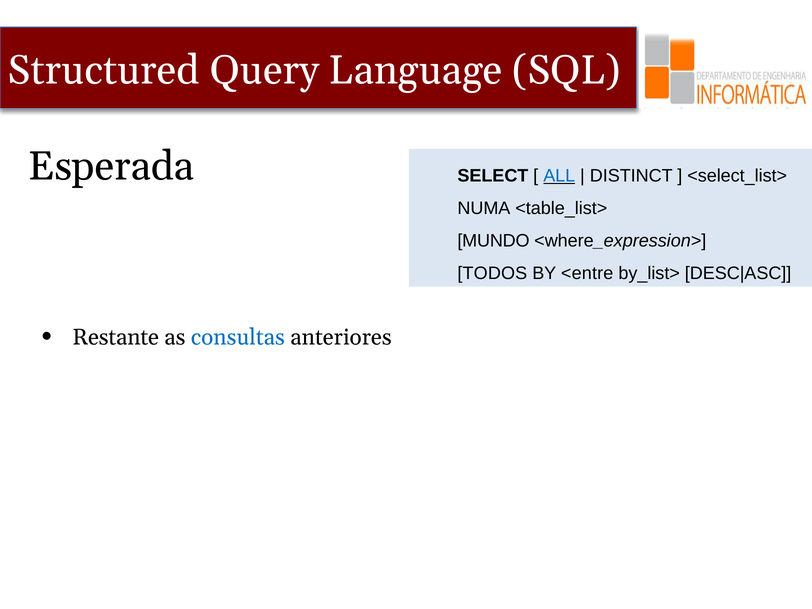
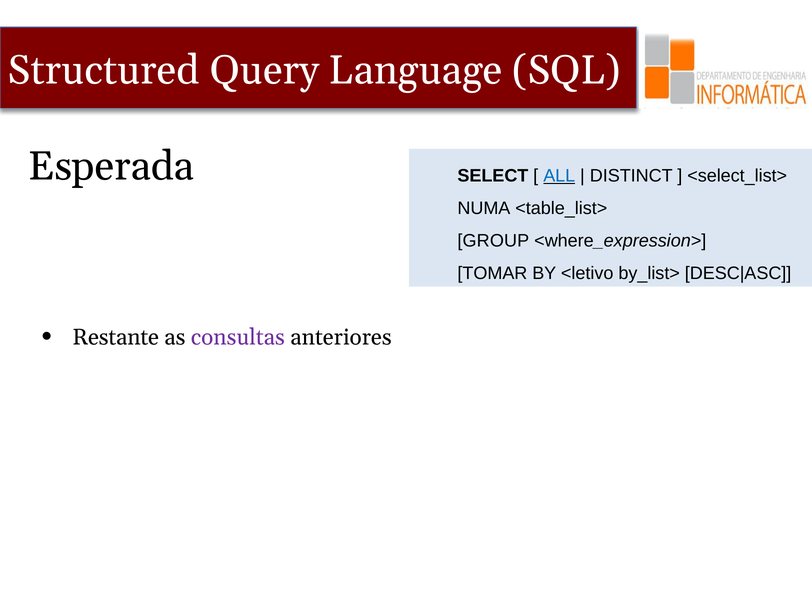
MUNDO: MUNDO -> GROUP
TODOS: TODOS -> TOMAR
<entre: <entre -> <letivo
consultas colour: blue -> purple
